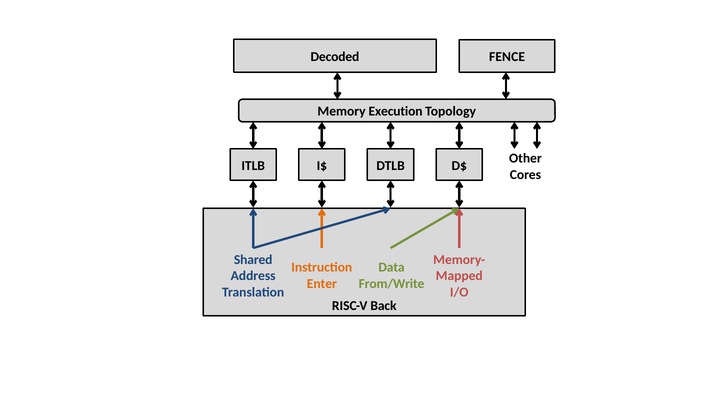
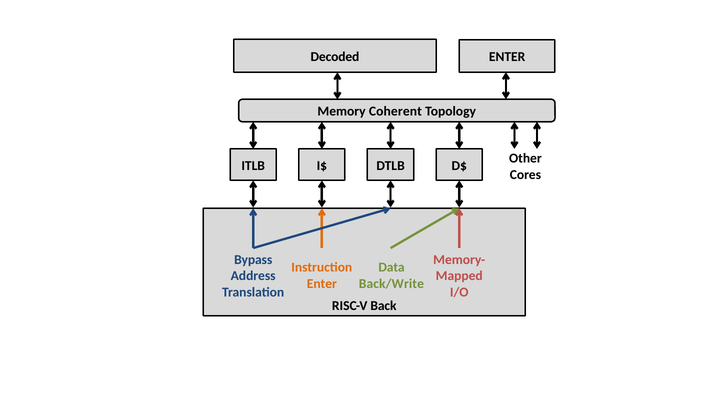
FENCE at (507, 57): FENCE -> ENTER
Execution: Execution -> Coherent
Shared: Shared -> Bypass
From/Write: From/Write -> Back/Write
